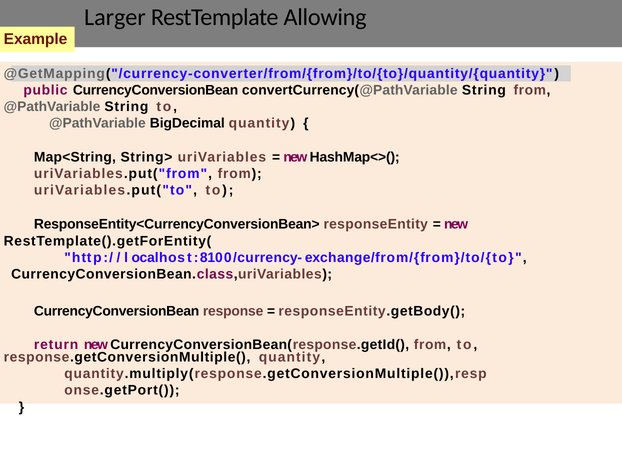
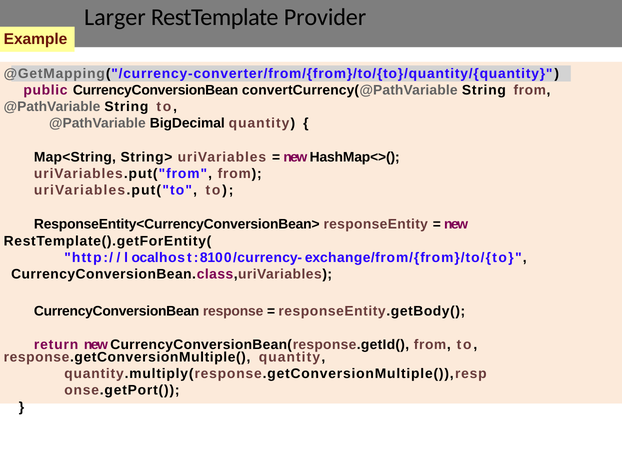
Allowing: Allowing -> Provider
